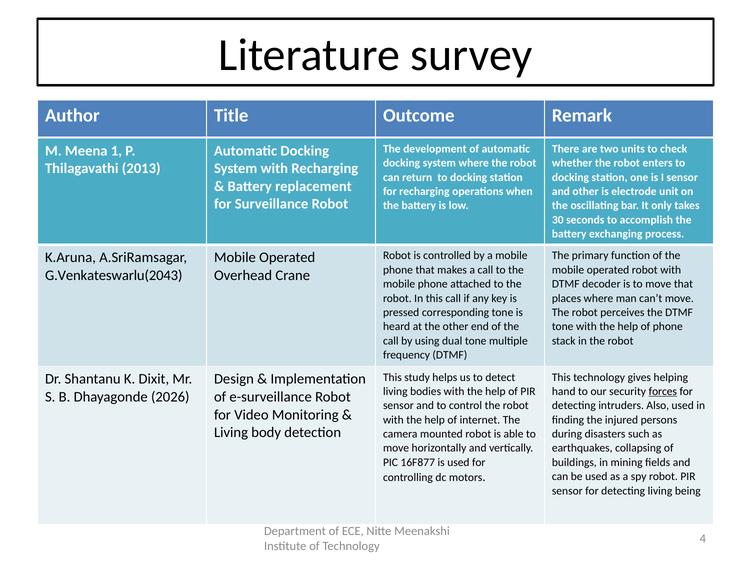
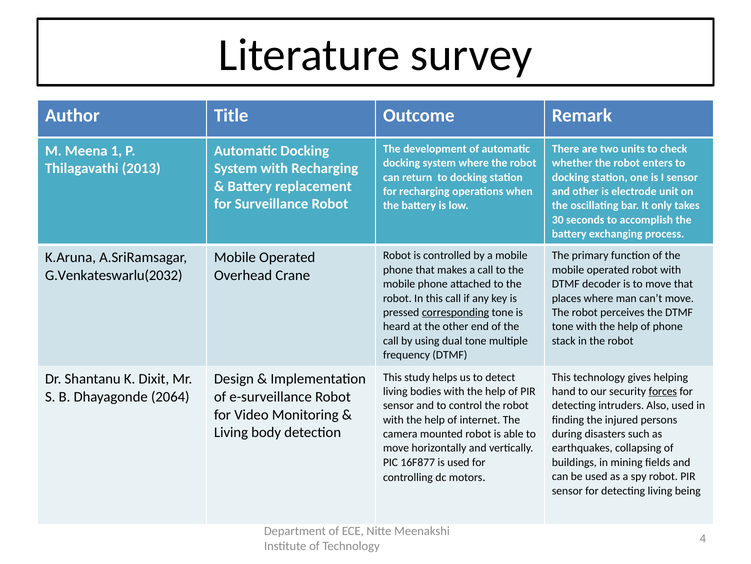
G.Venkateswarlu(2043: G.Venkateswarlu(2043 -> G.Venkateswarlu(2032
corresponding underline: none -> present
2026: 2026 -> 2064
